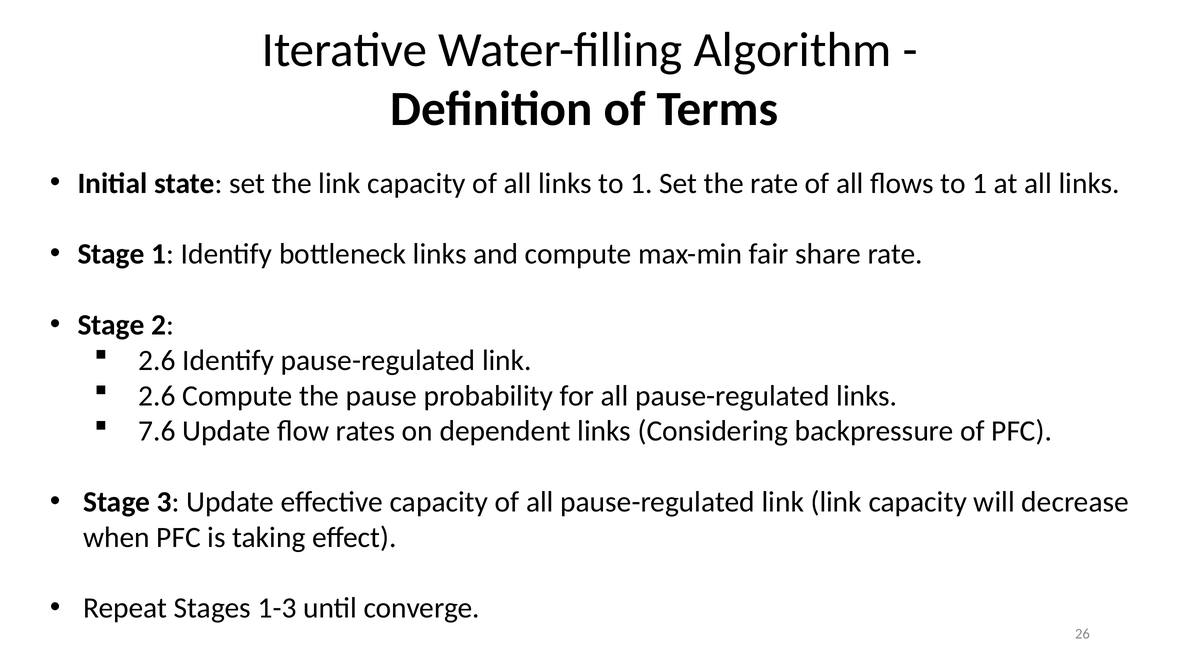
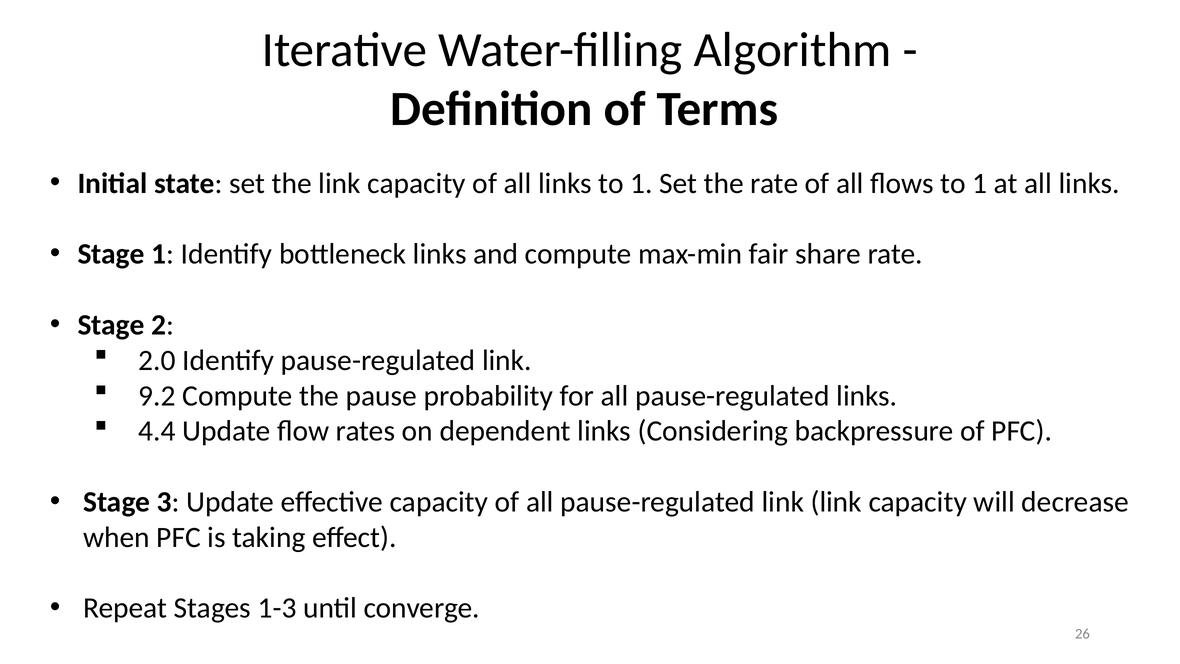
2.6 at (157, 360): 2.6 -> 2.0
2.6 at (157, 396): 2.6 -> 9.2
7.6: 7.6 -> 4.4
